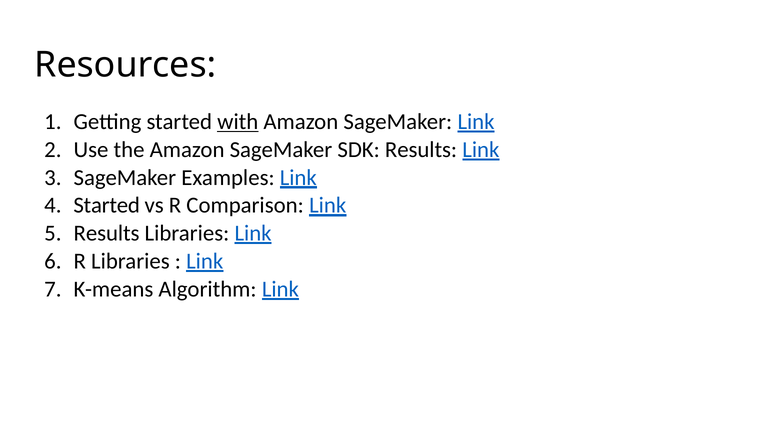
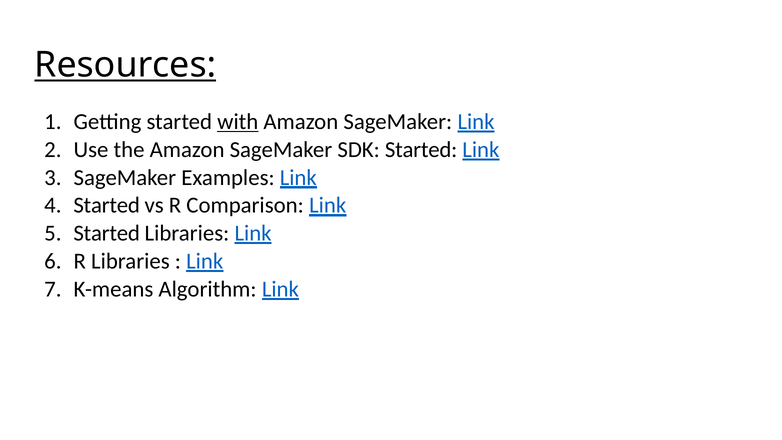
Resources underline: none -> present
SDK Results: Results -> Started
Results at (107, 233): Results -> Started
